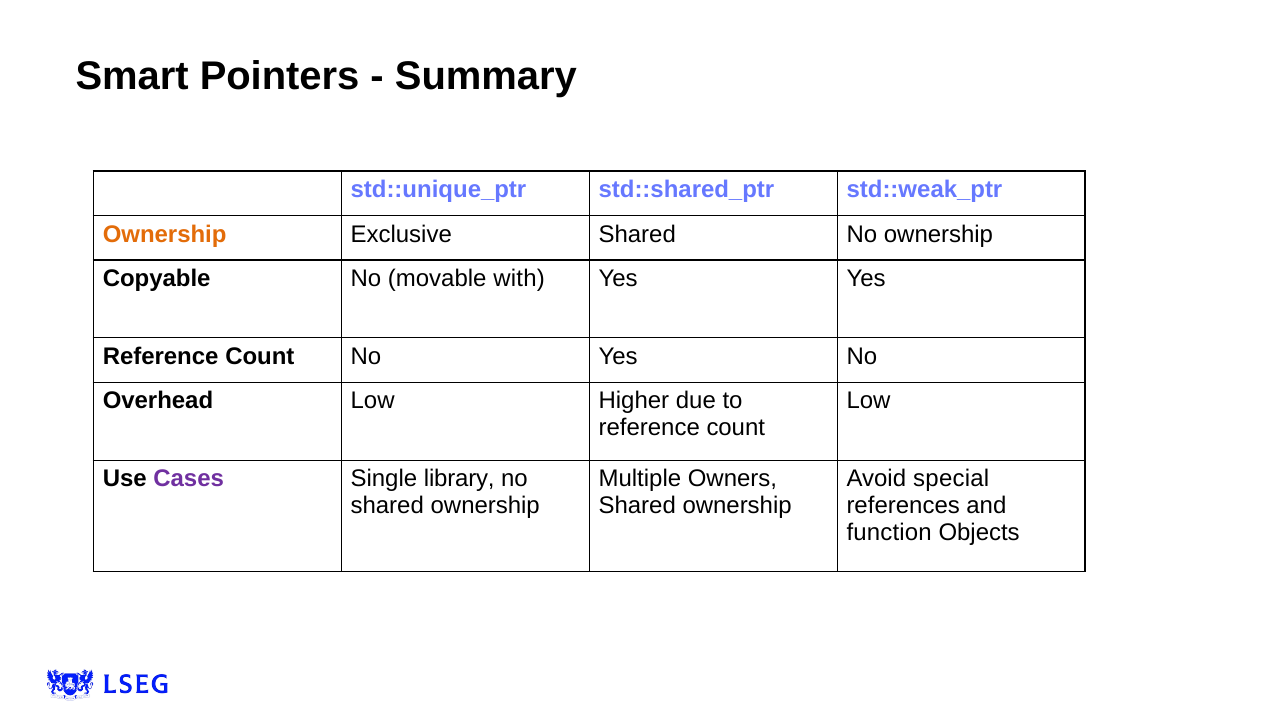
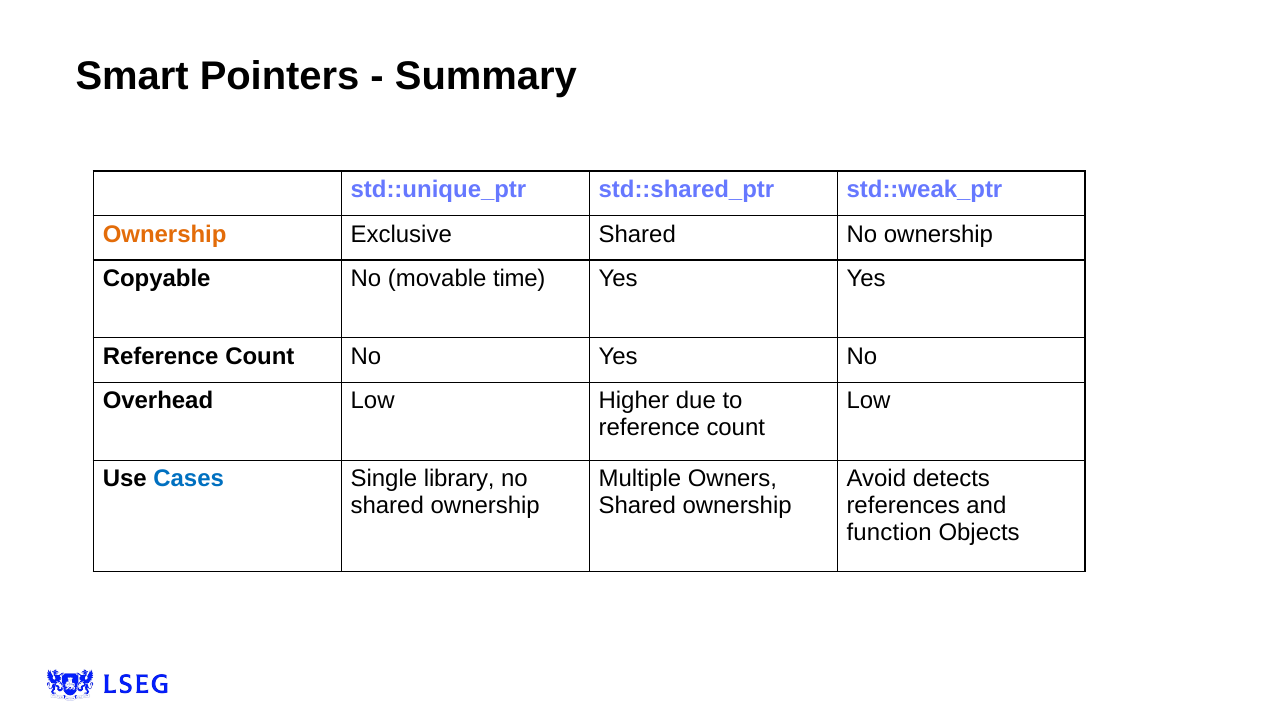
with: with -> time
Cases colour: purple -> blue
special: special -> detects
